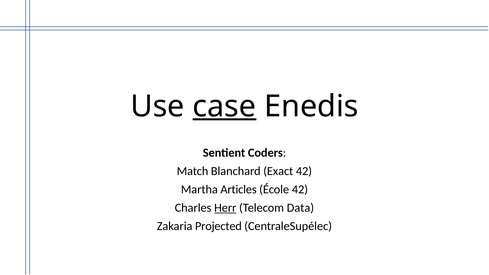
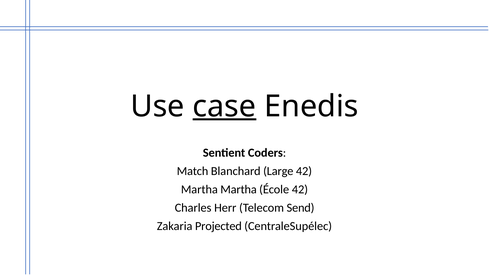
Exact: Exact -> Large
Martha Articles: Articles -> Martha
Herr underline: present -> none
Data: Data -> Send
